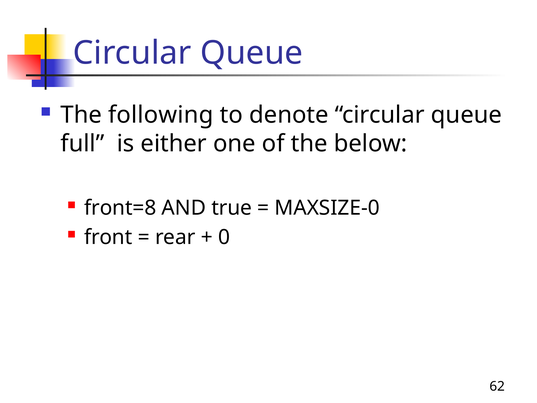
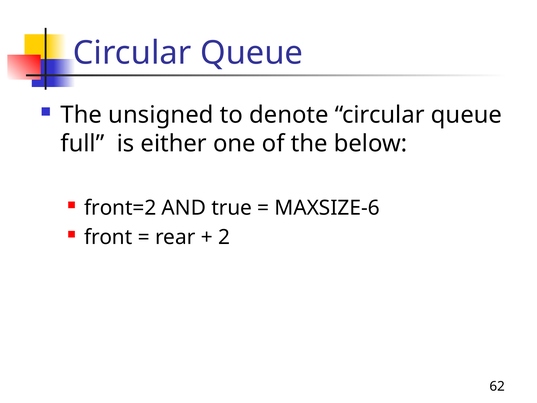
following: following -> unsigned
front=8: front=8 -> front=2
MAXSIZE-0: MAXSIZE-0 -> MAXSIZE-6
0: 0 -> 2
